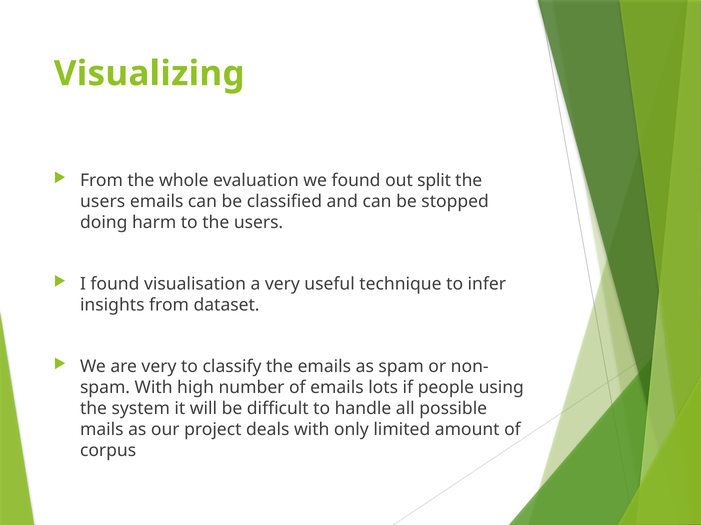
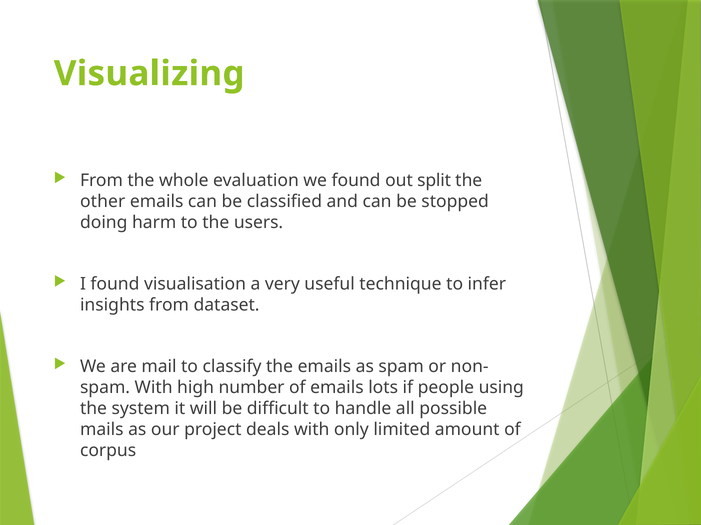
users at (103, 202): users -> other
are very: very -> mail
